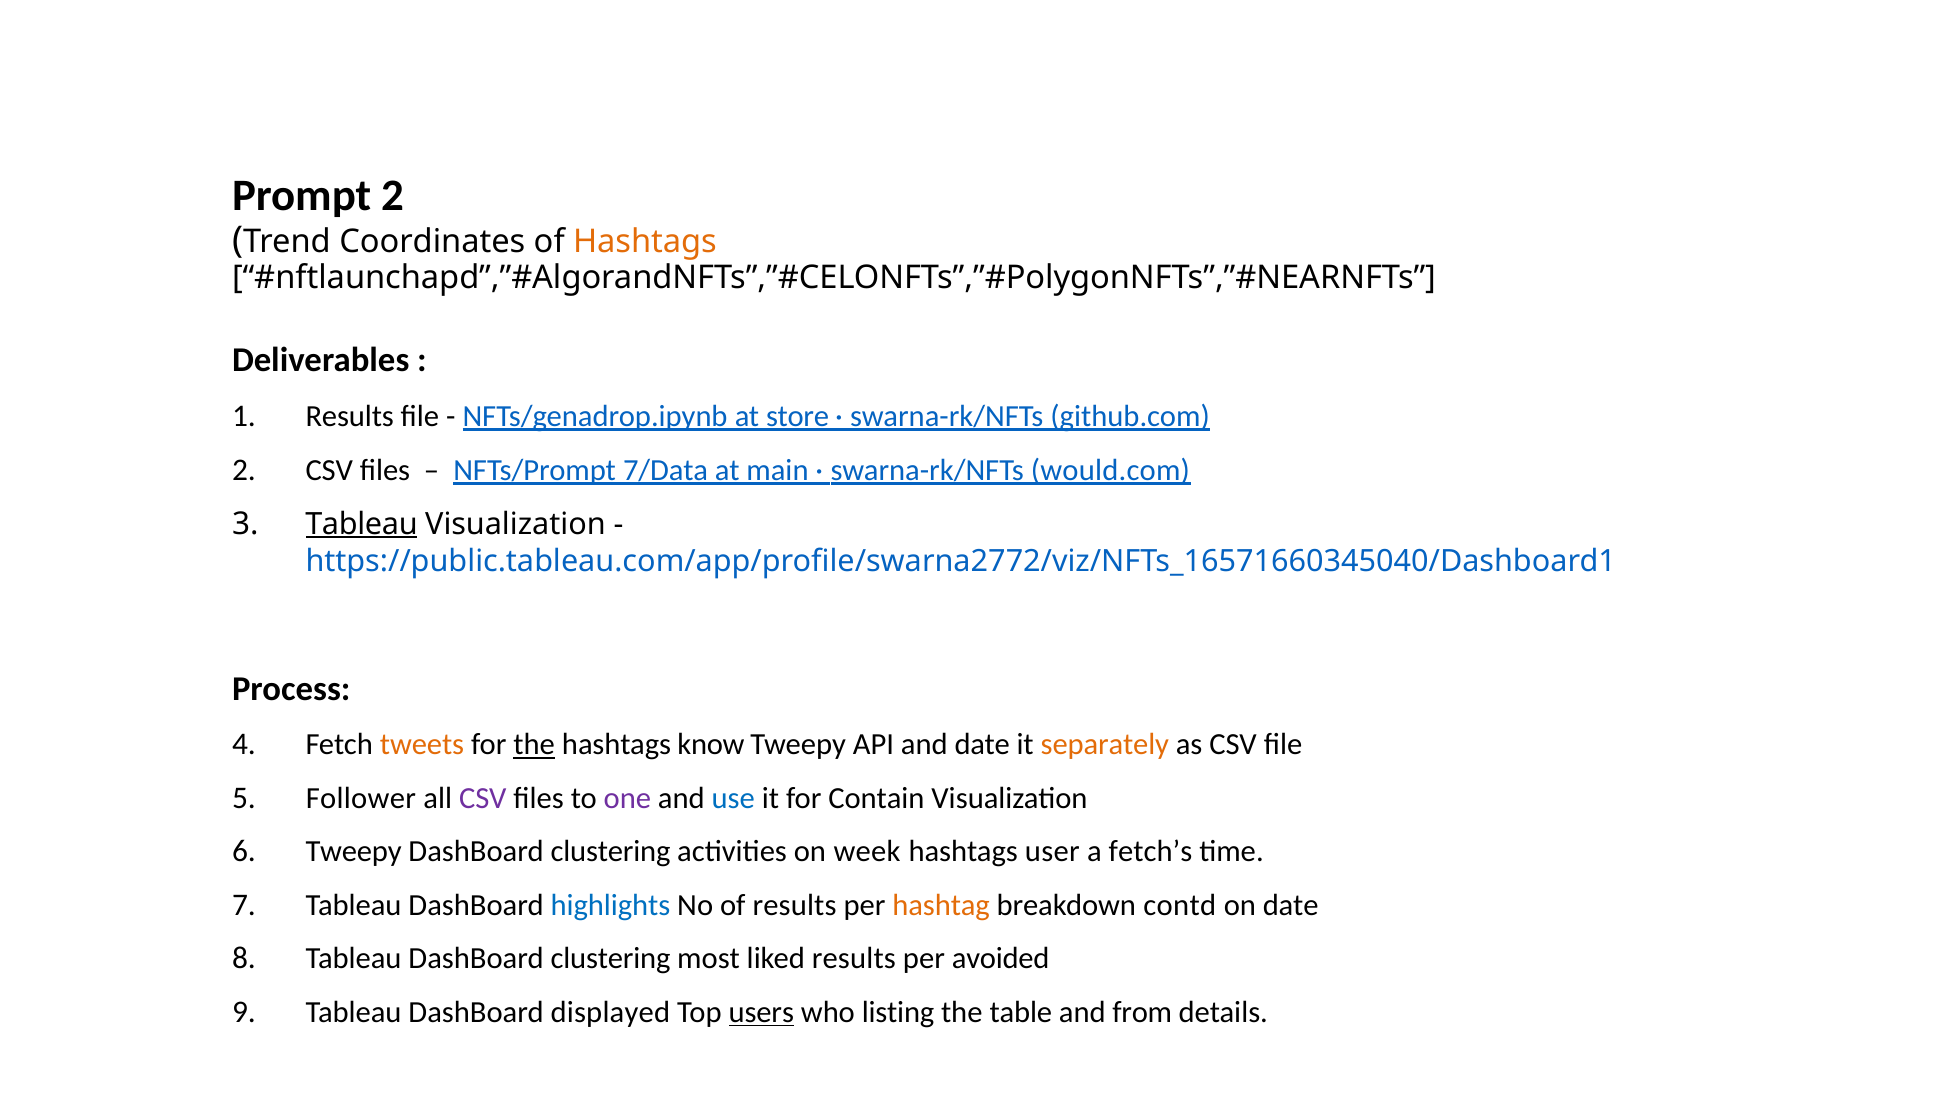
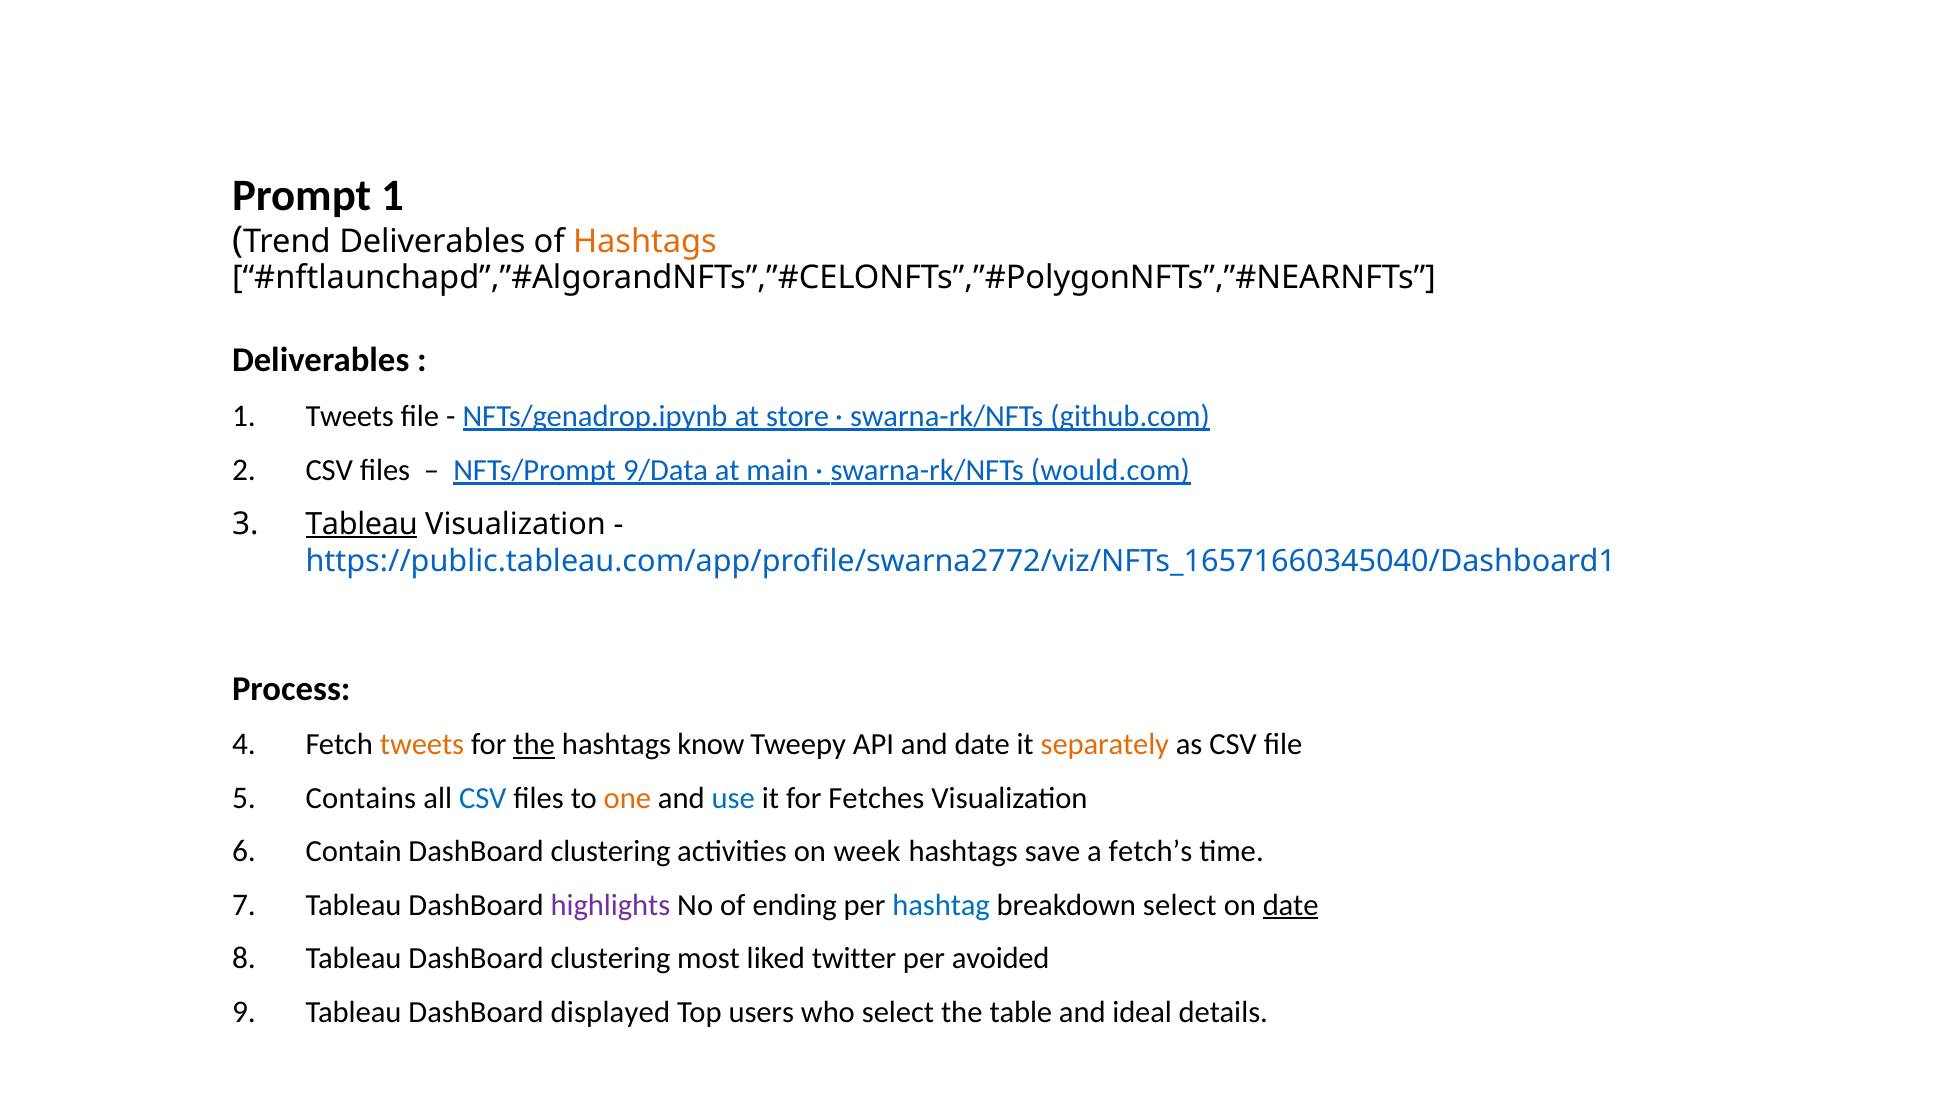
Prompt 2: 2 -> 1
Trend Coordinates: Coordinates -> Deliverables
Results at (350, 416): Results -> Tweets
7/Data: 7/Data -> 9/Data
Follower: Follower -> Contains
CSV at (483, 798) colour: purple -> blue
one colour: purple -> orange
Contain: Contain -> Fetches
Tweepy at (354, 851): Tweepy -> Contain
user: user -> save
highlights colour: blue -> purple
of results: results -> ending
hashtag colour: orange -> blue
breakdown contd: contd -> select
date at (1291, 905) underline: none -> present
liked results: results -> twitter
users underline: present -> none
who listing: listing -> select
from: from -> ideal
